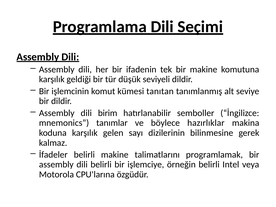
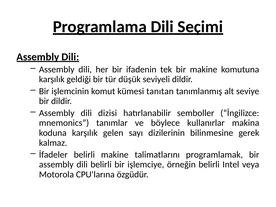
birim: birim -> dizisi
hazırlıklar: hazırlıklar -> kullanırlar
